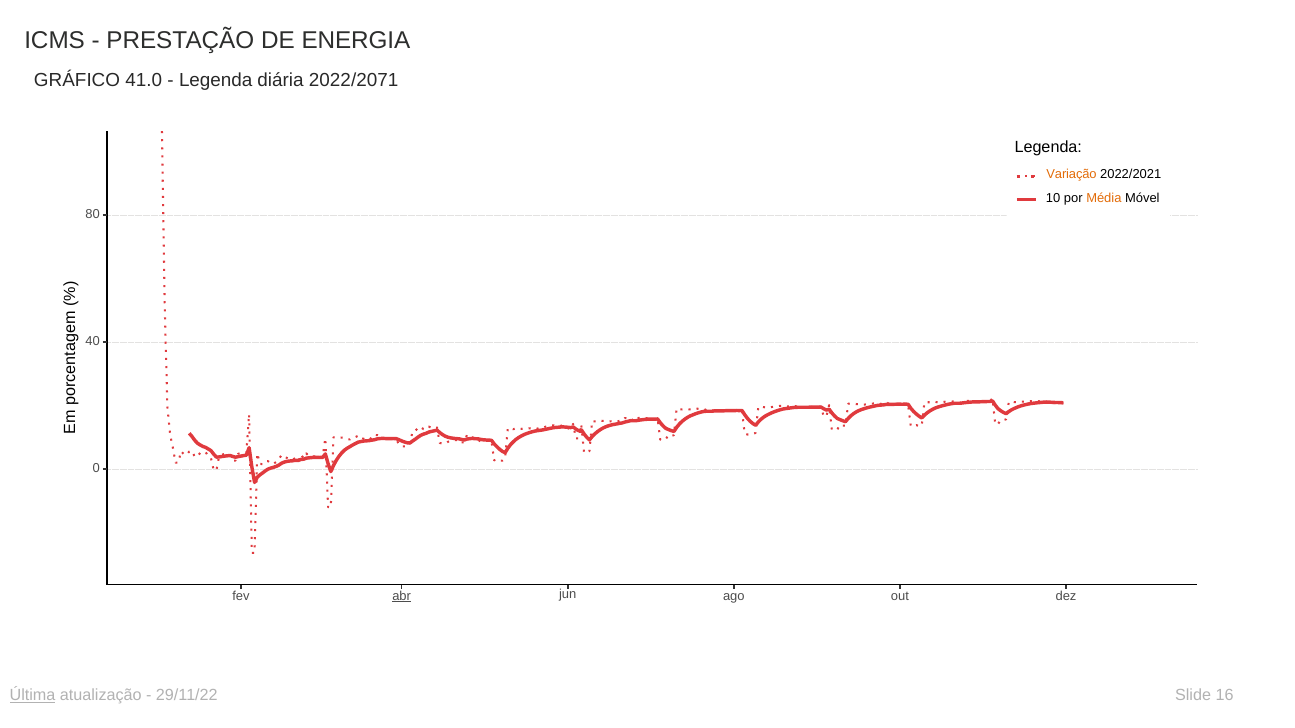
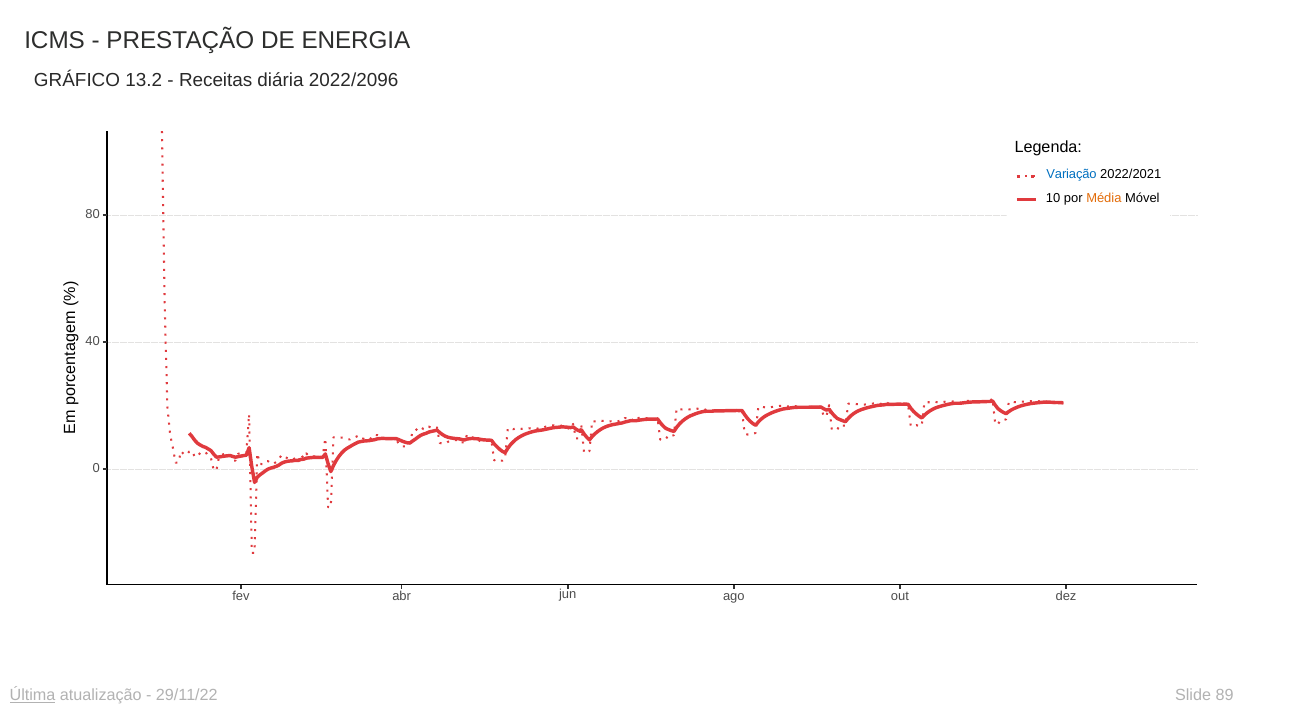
41.0: 41.0 -> 13.2
Legenda at (216, 81): Legenda -> Receitas
2022/2071: 2022/2071 -> 2022/2096
Variação colour: orange -> blue
abr underline: present -> none
16: 16 -> 89
